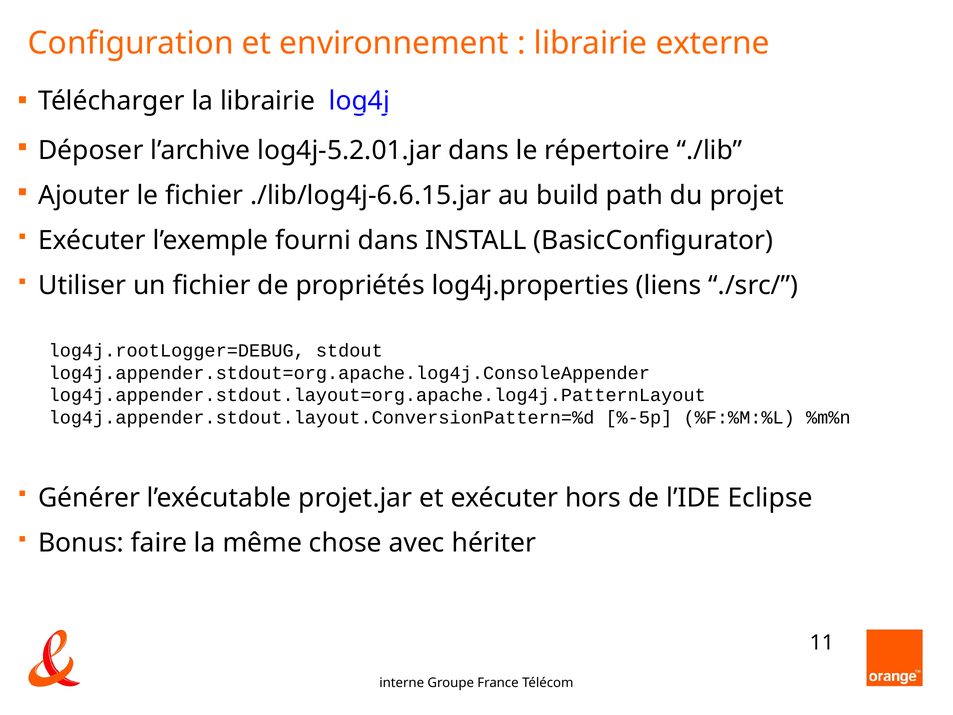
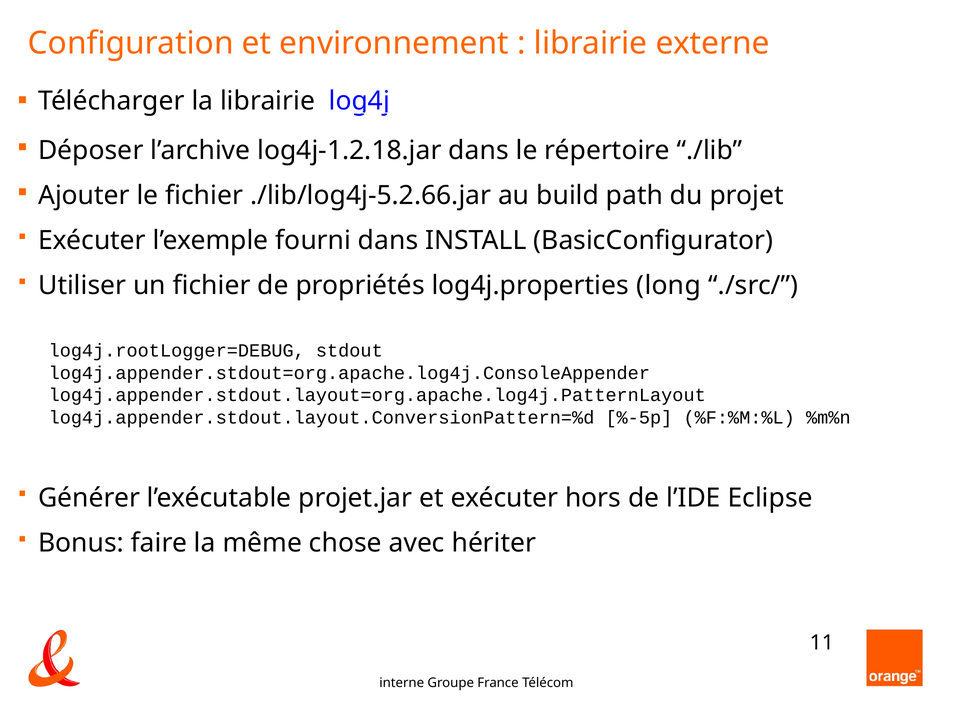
log4j-5.2.01.jar: log4j-5.2.01.jar -> log4j-1.2.18.jar
./lib/log4j-6.6.15.jar: ./lib/log4j-6.6.15.jar -> ./lib/log4j-5.2.66.jar
liens: liens -> long
